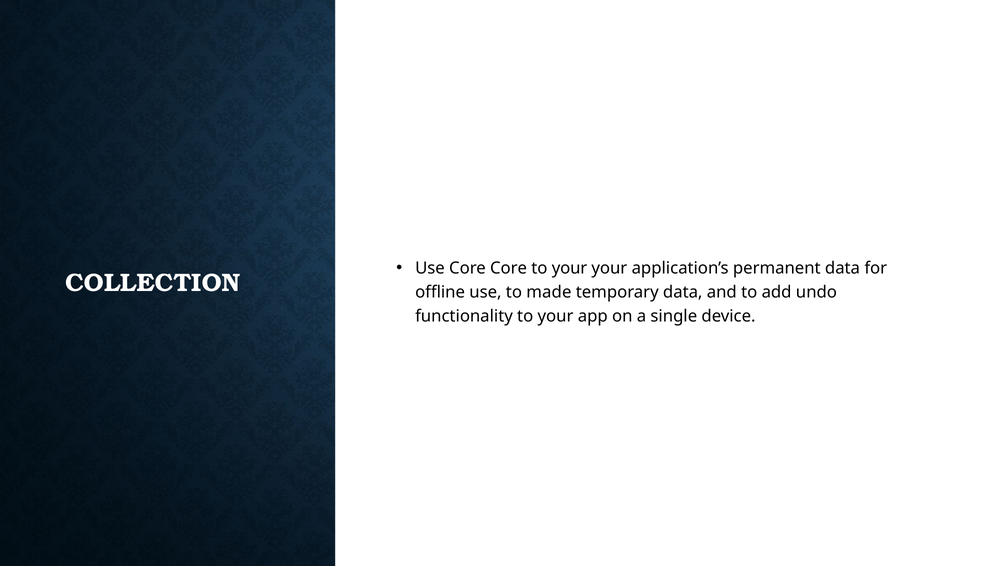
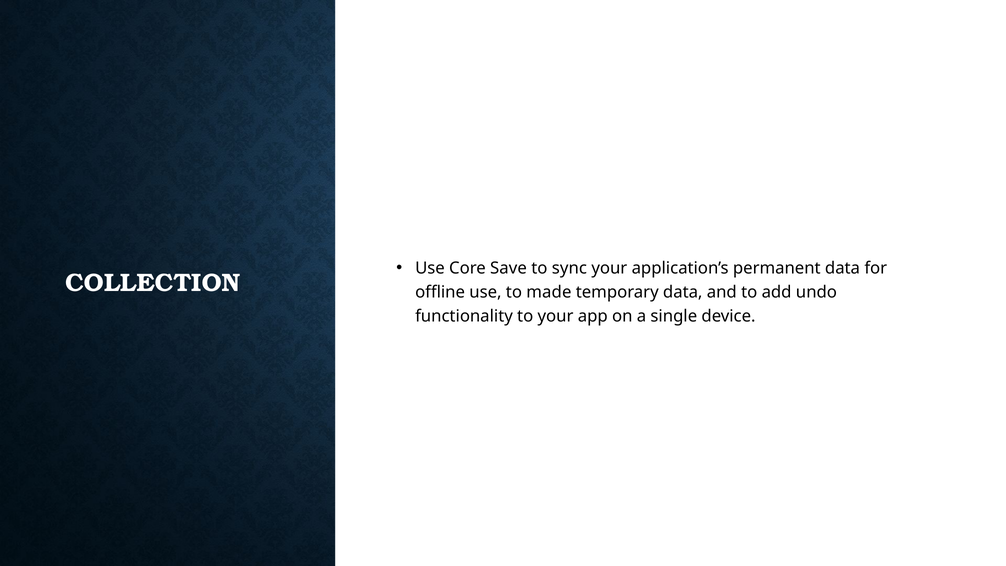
Core Core: Core -> Save
your at (570, 268): your -> sync
